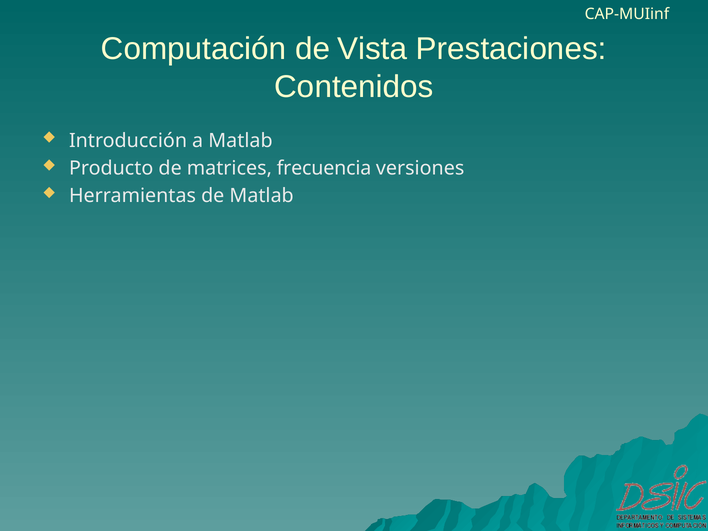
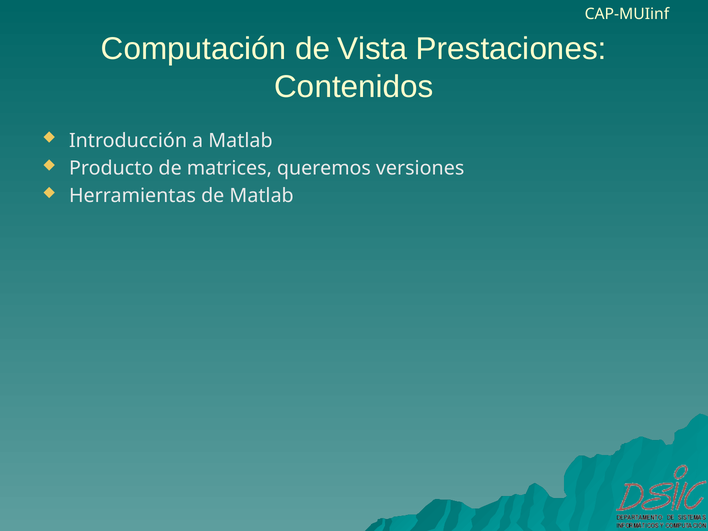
frecuencia: frecuencia -> queremos
